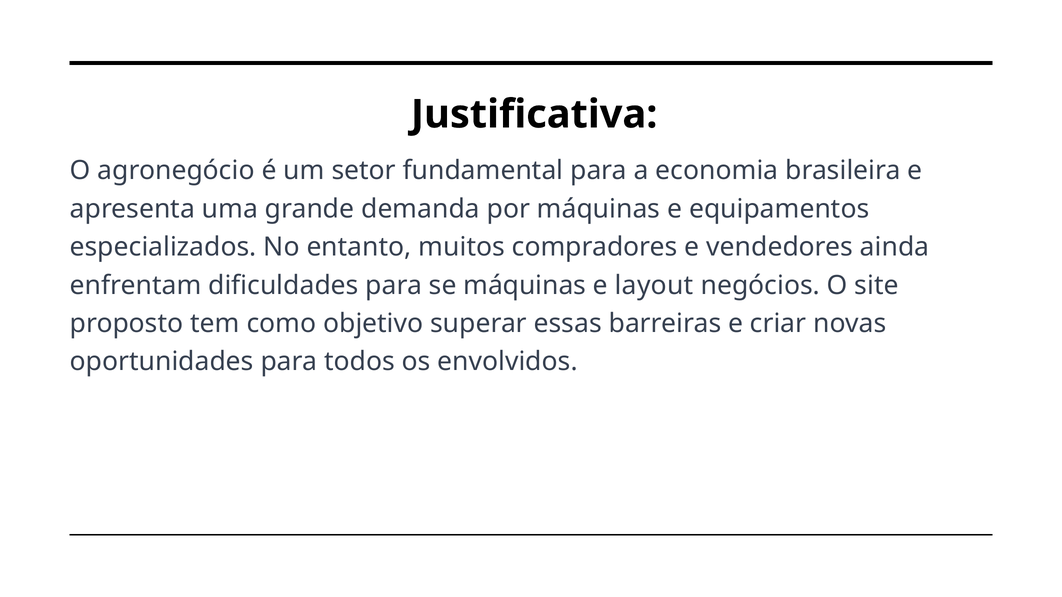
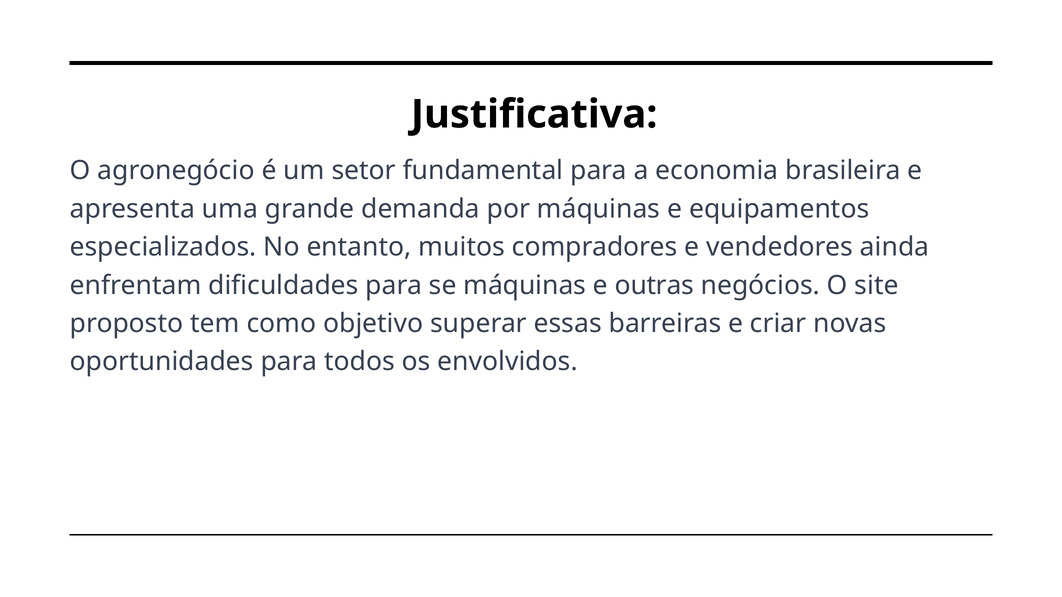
layout: layout -> outras
